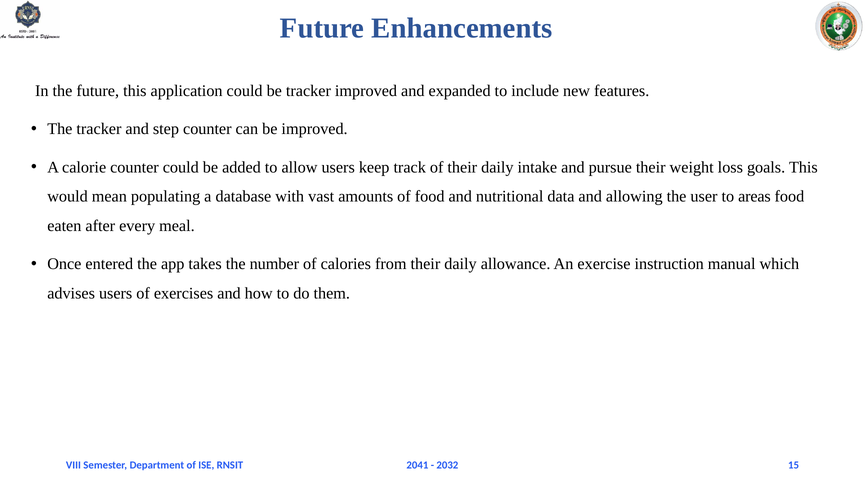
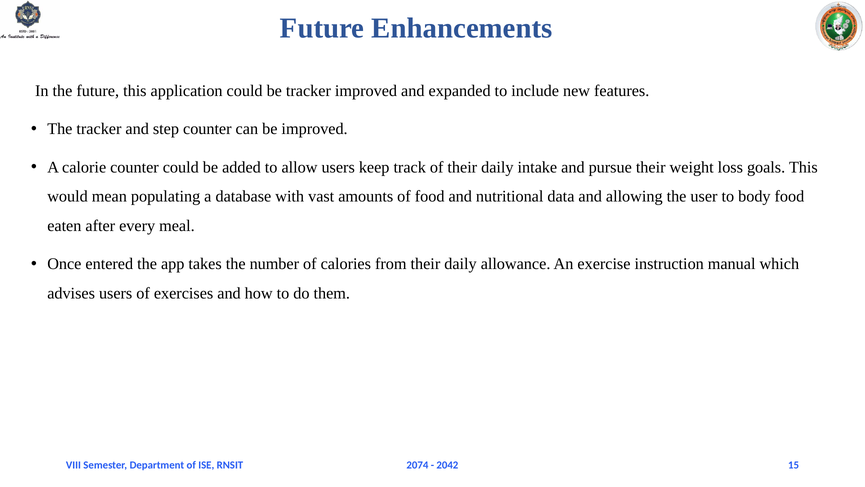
areas: areas -> body
2041: 2041 -> 2074
2032: 2032 -> 2042
